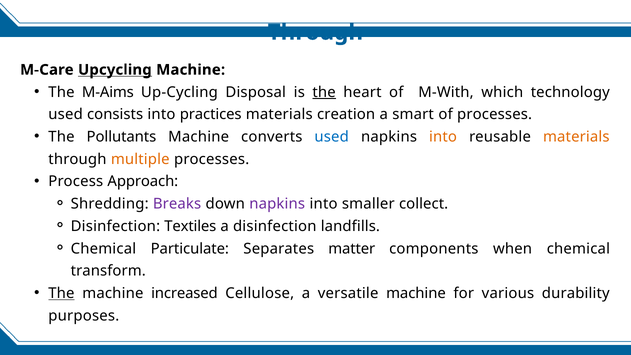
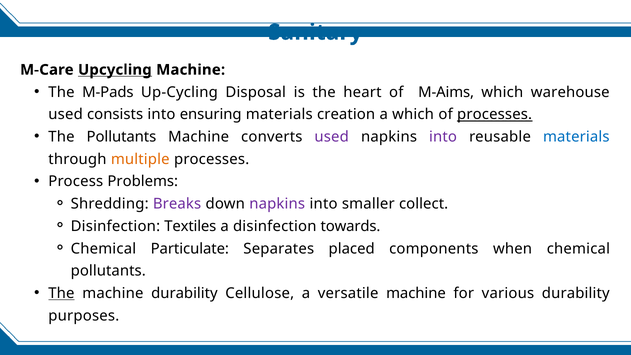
Through at (315, 32): Through -> Sanitary
M-Aims: M-Aims -> M-Pads
the at (324, 92) underline: present -> none
M-With: M-With -> M-Aims
technology: technology -> warehouse
practices: practices -> ensuring
a smart: smart -> which
processes at (495, 114) underline: none -> present
used at (332, 137) colour: blue -> purple
into at (443, 137) colour: orange -> purple
materials at (576, 137) colour: orange -> blue
Approach: Approach -> Problems
landfills: landfills -> towards
matter: matter -> placed
transform at (108, 271): transform -> pollutants
machine increased: increased -> durability
